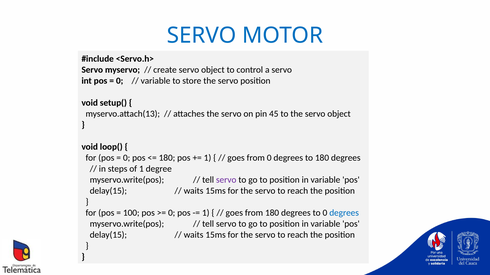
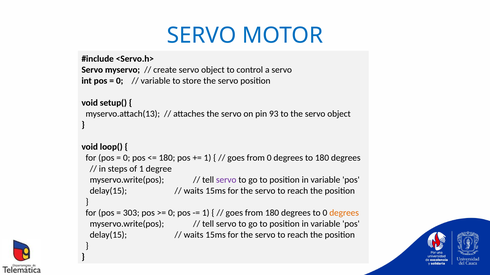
45: 45 -> 93
100: 100 -> 303
degrees at (344, 213) colour: blue -> orange
